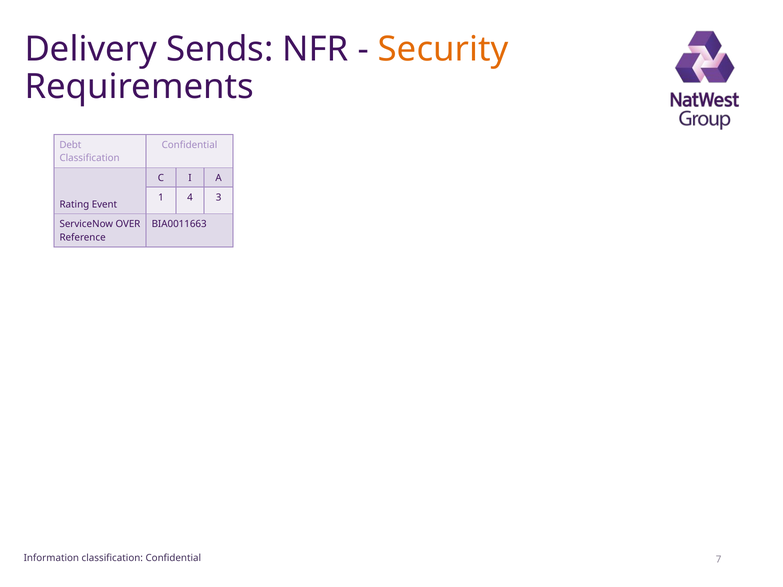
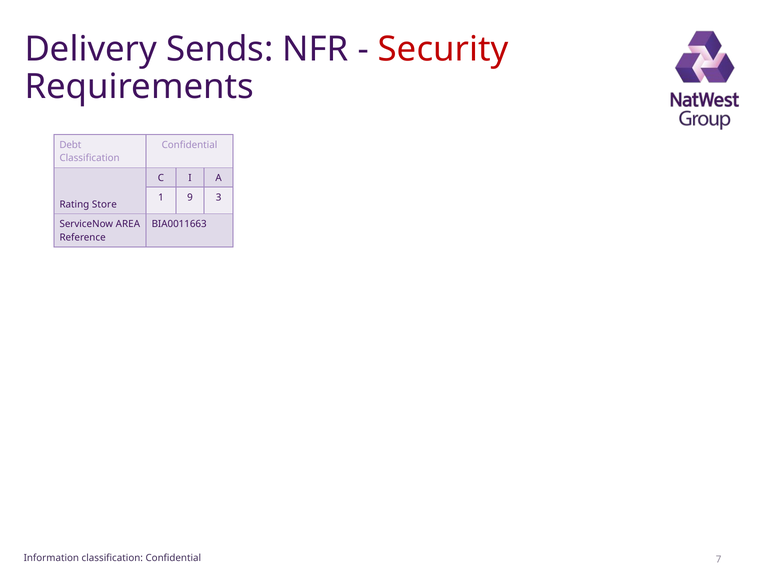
Security colour: orange -> red
4: 4 -> 9
Event: Event -> Store
OVER: OVER -> AREA
